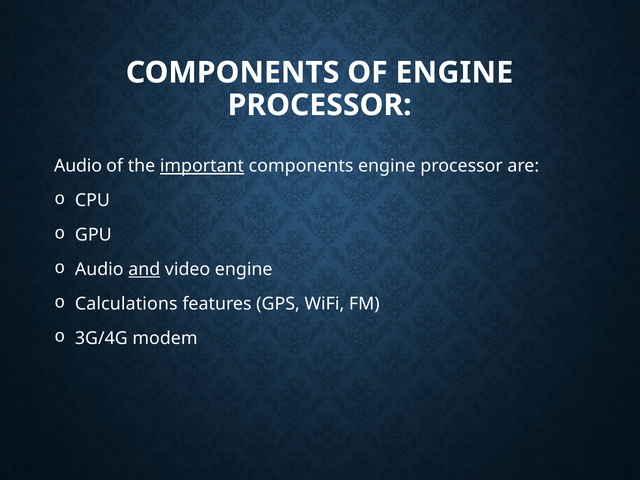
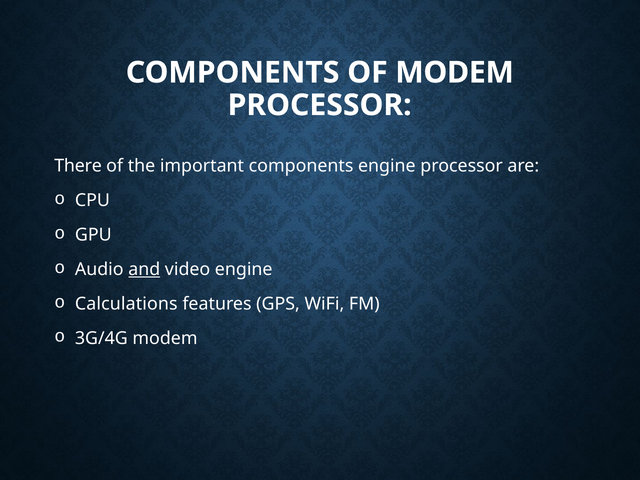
OF ENGINE: ENGINE -> MODEM
Audio at (78, 166): Audio -> There
important underline: present -> none
